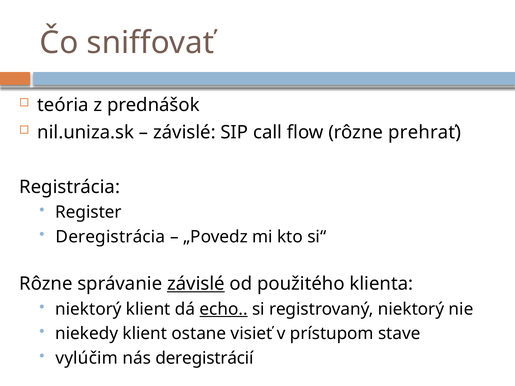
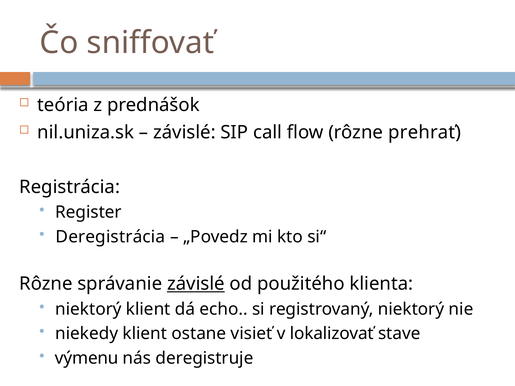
echo underline: present -> none
prístupom: prístupom -> lokalizovať
vylúčim: vylúčim -> výmenu
deregistrácií: deregistrácií -> deregistruje
